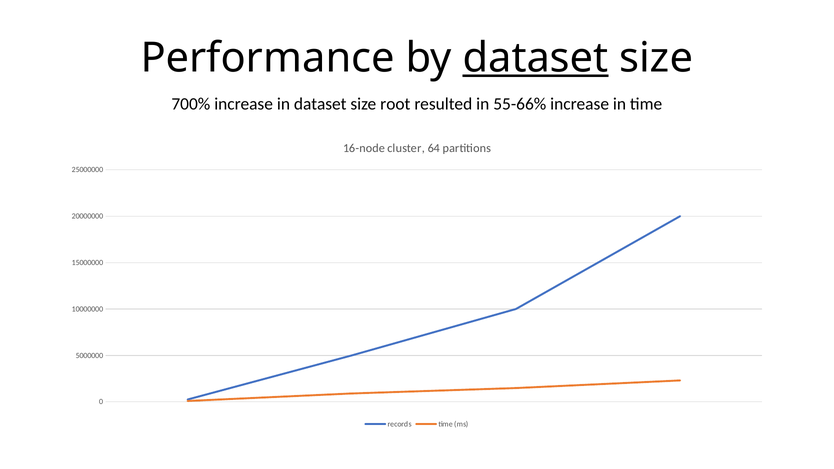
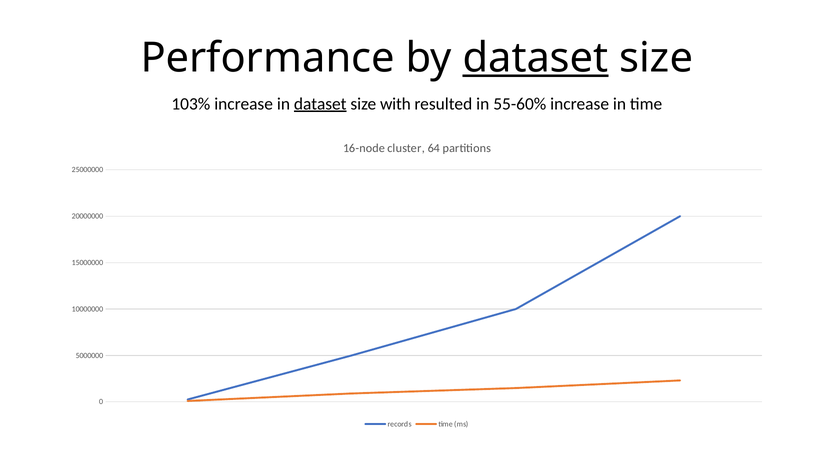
700%: 700% -> 103%
dataset at (320, 104) underline: none -> present
root: root -> with
55-66%: 55-66% -> 55-60%
